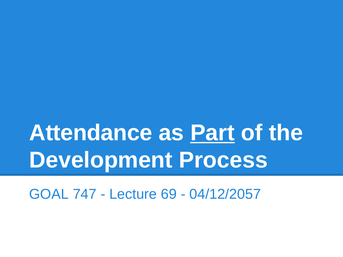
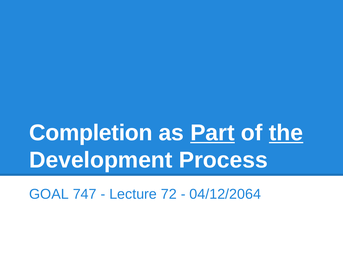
Attendance: Attendance -> Completion
the underline: none -> present
69: 69 -> 72
04/12/2057: 04/12/2057 -> 04/12/2064
